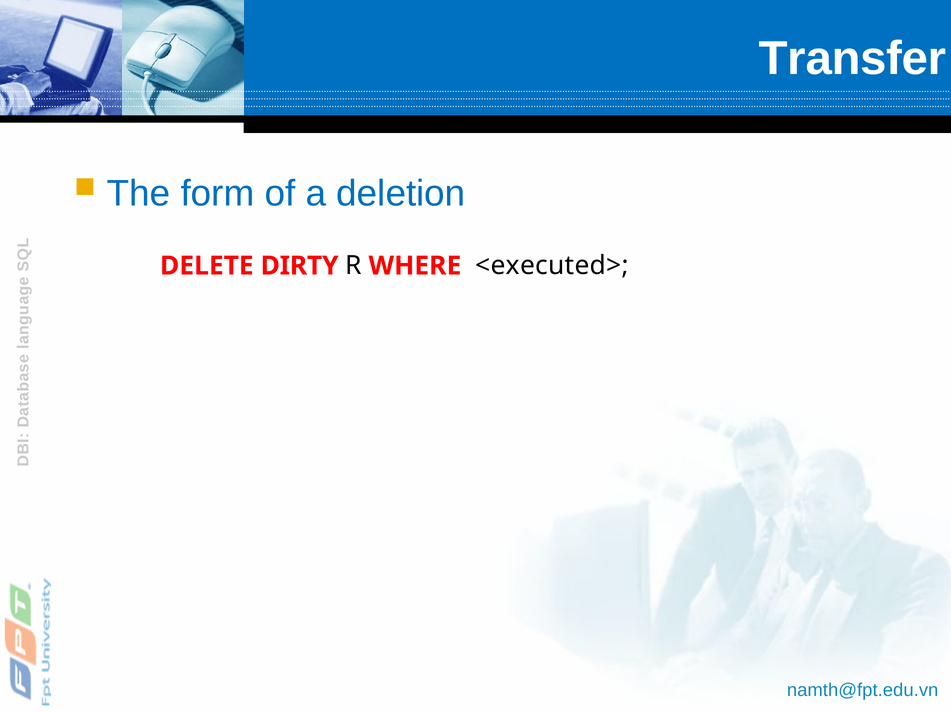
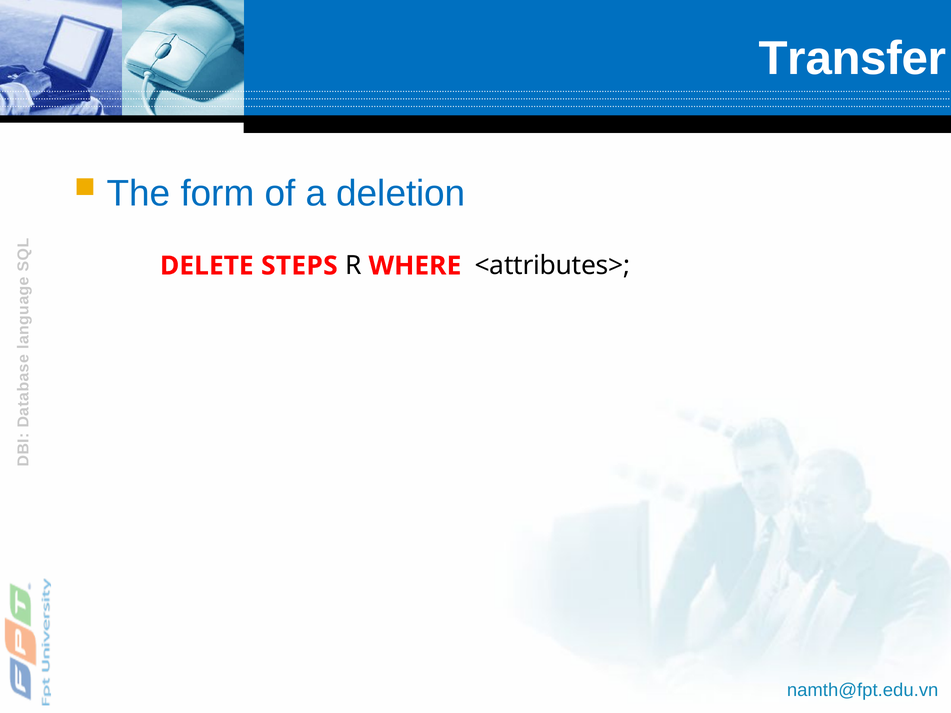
DIRTY: DIRTY -> STEPS
<executed>: <executed> -> <attributes>
